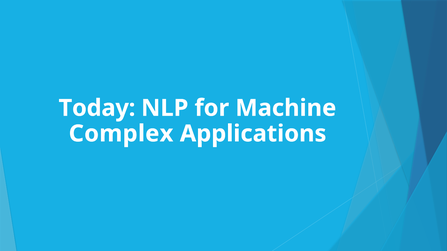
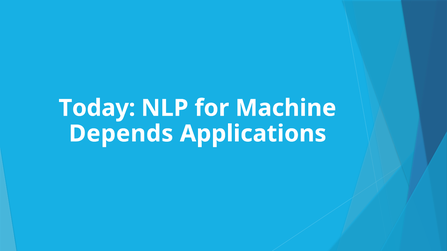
Complex: Complex -> Depends
